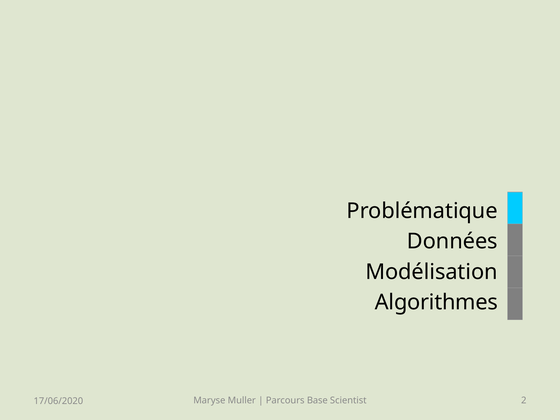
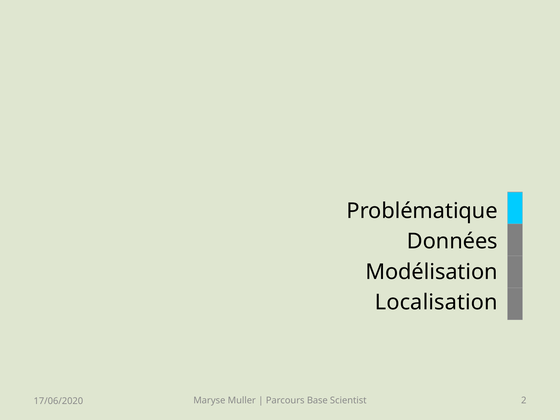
Algorithmes: Algorithmes -> Localisation
